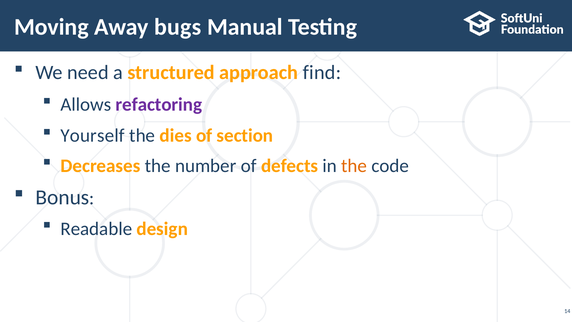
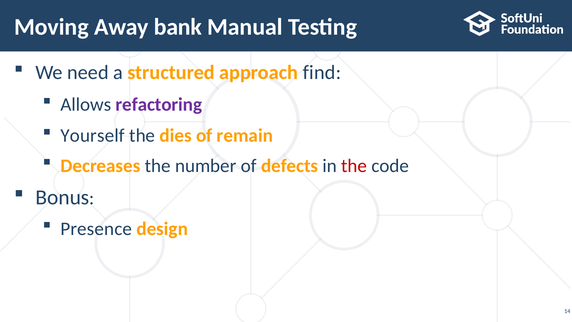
bugs: bugs -> bank
section: section -> remain
the at (354, 166) colour: orange -> red
Readable: Readable -> Presence
